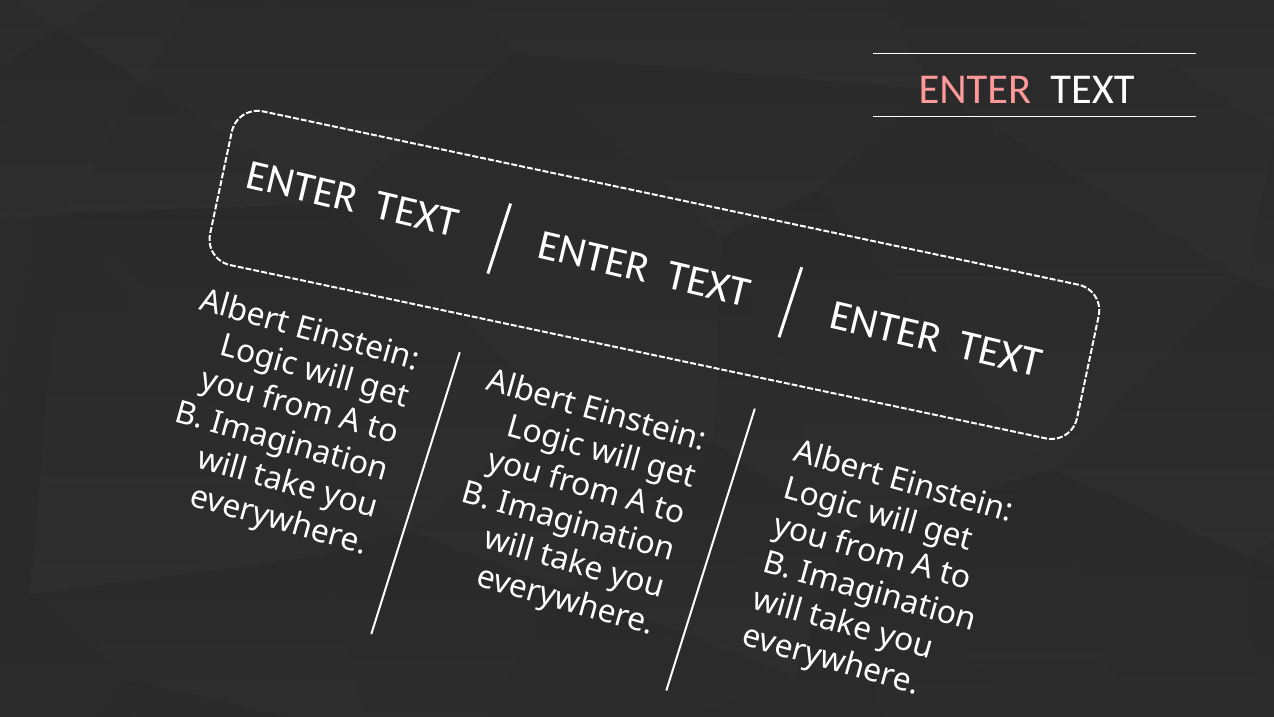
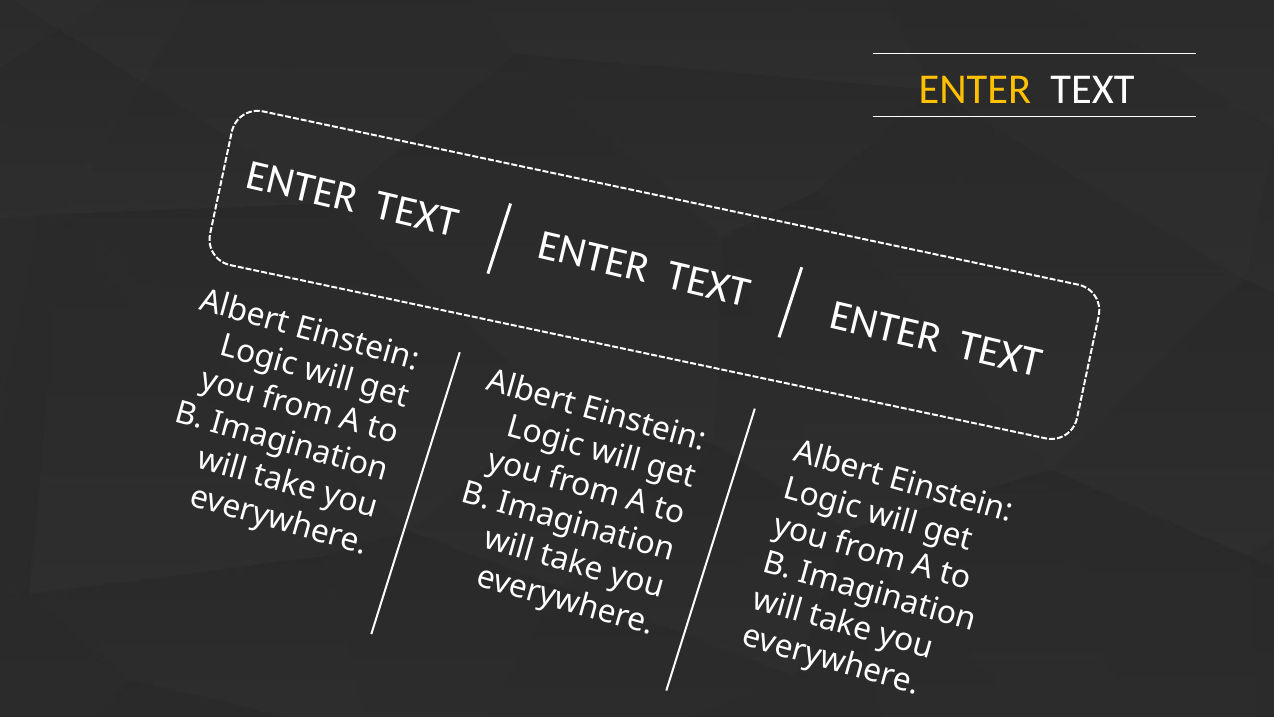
ENTER colour: pink -> yellow
